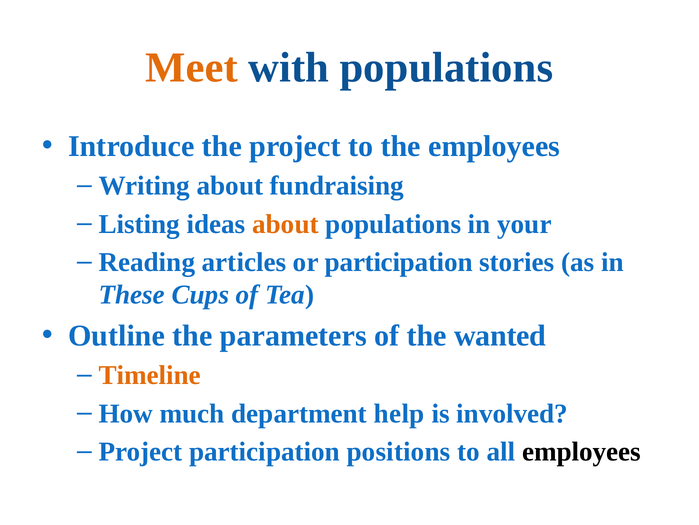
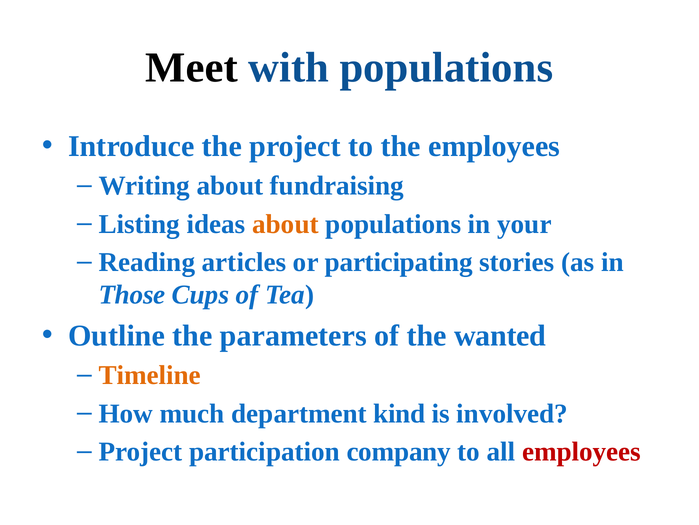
Meet colour: orange -> black
or participation: participation -> participating
These: These -> Those
help: help -> kind
positions: positions -> company
employees at (582, 451) colour: black -> red
